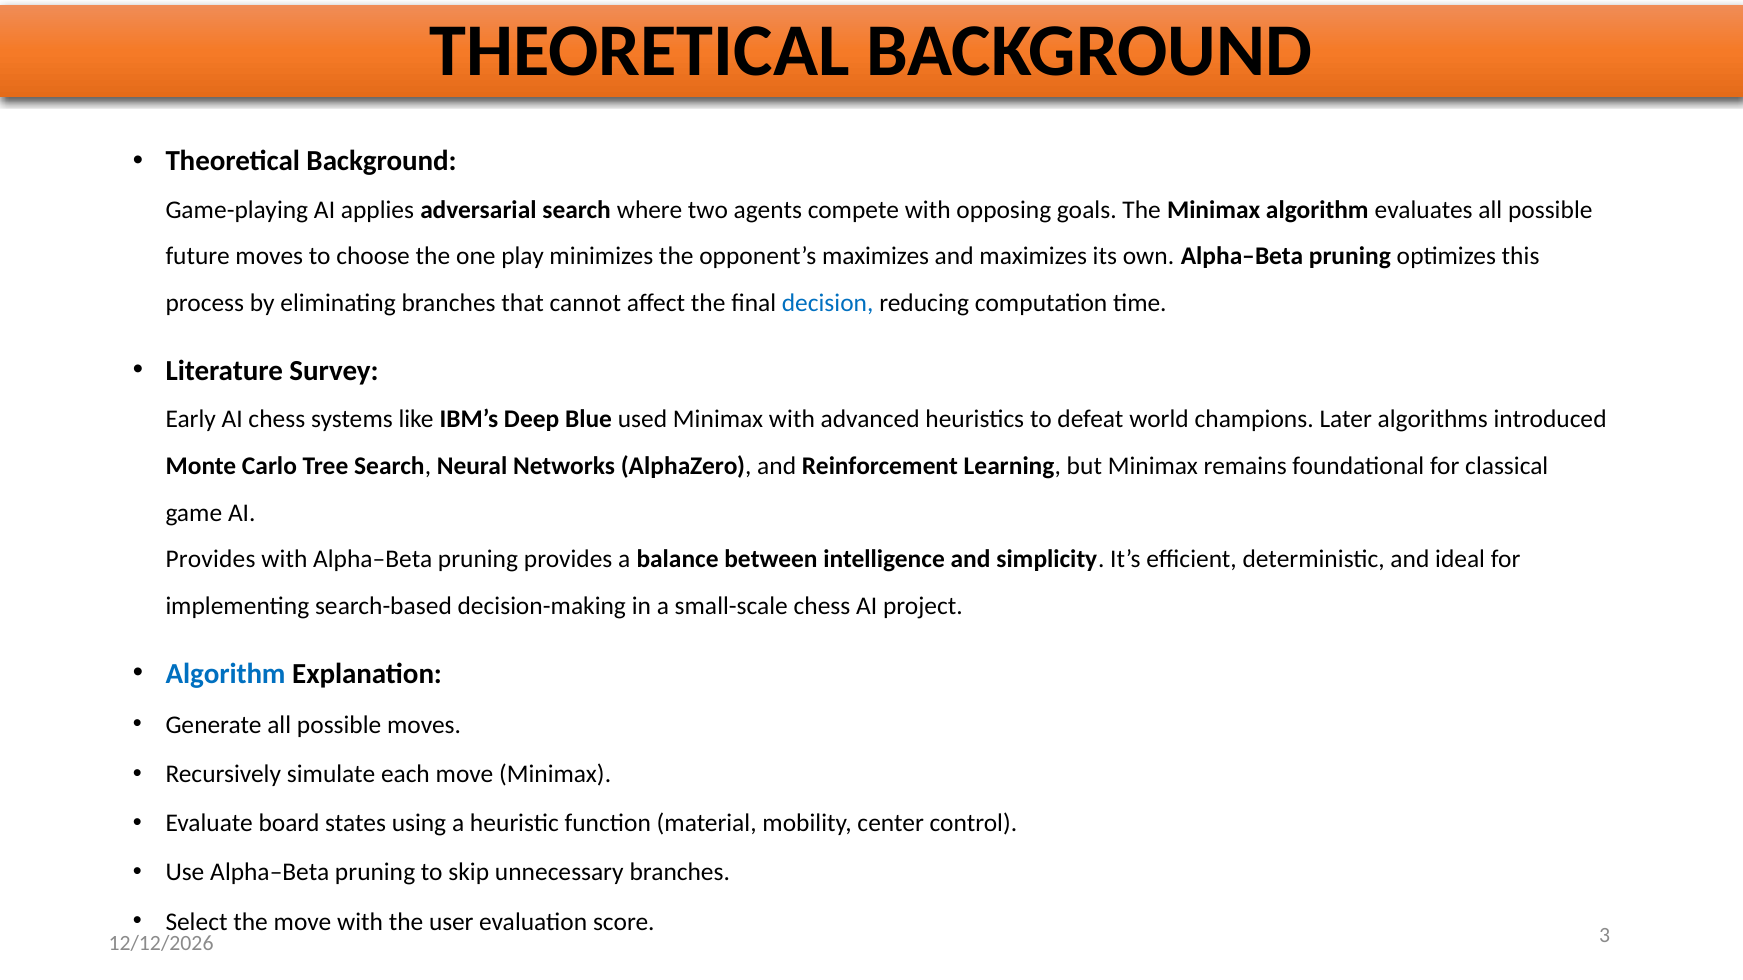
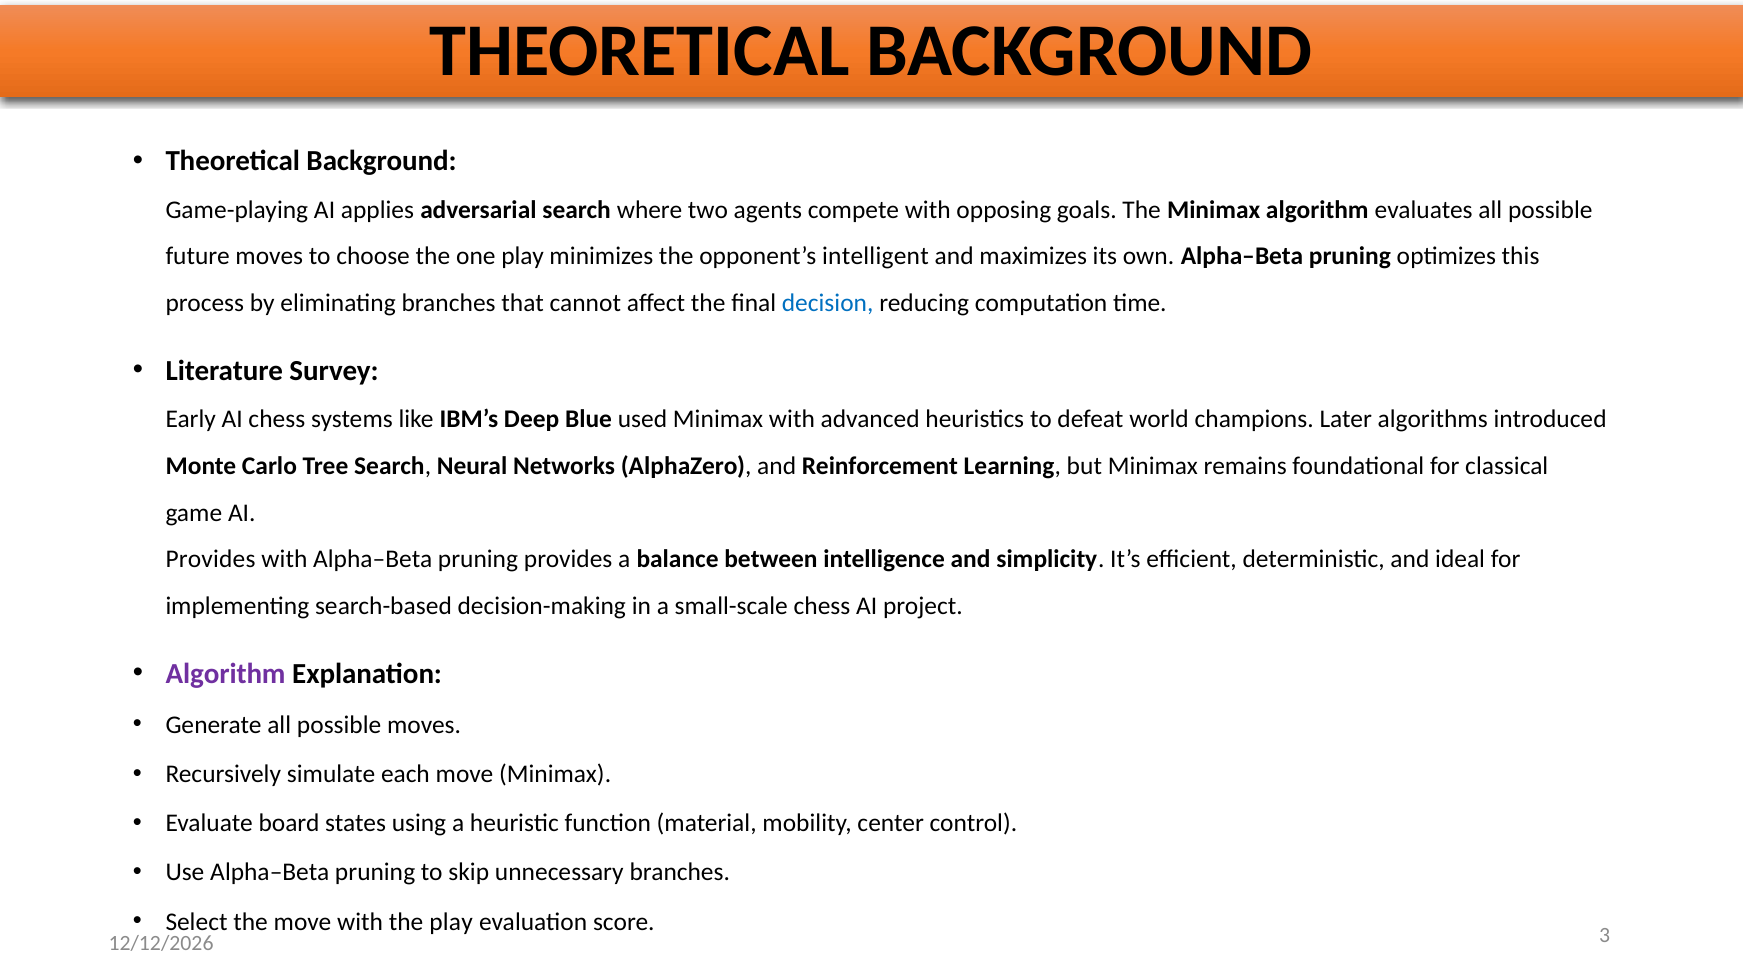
opponent’s maximizes: maximizes -> intelligent
Algorithm at (226, 674) colour: blue -> purple
the user: user -> play
